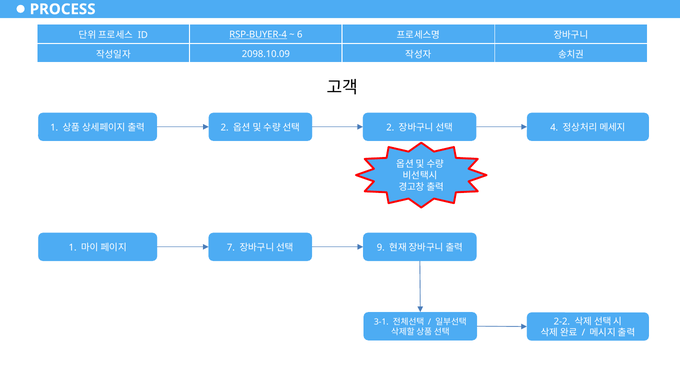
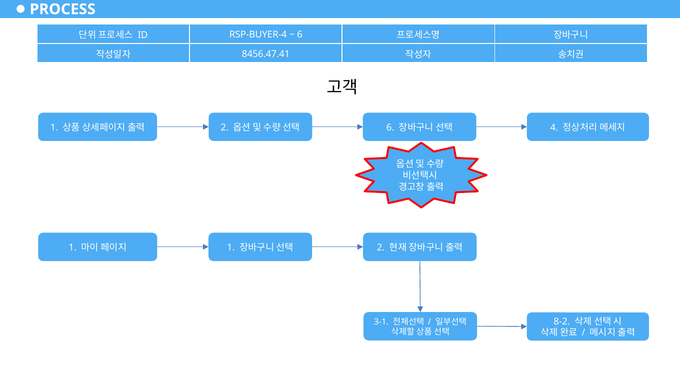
RSP-BUYER-4 underline: present -> none
2098.10.09: 2098.10.09 -> 8456.47.41
2 at (390, 127): 2 -> 6
7 at (231, 247): 7 -> 1
9 at (381, 247): 9 -> 2
2-2: 2-2 -> 8-2
